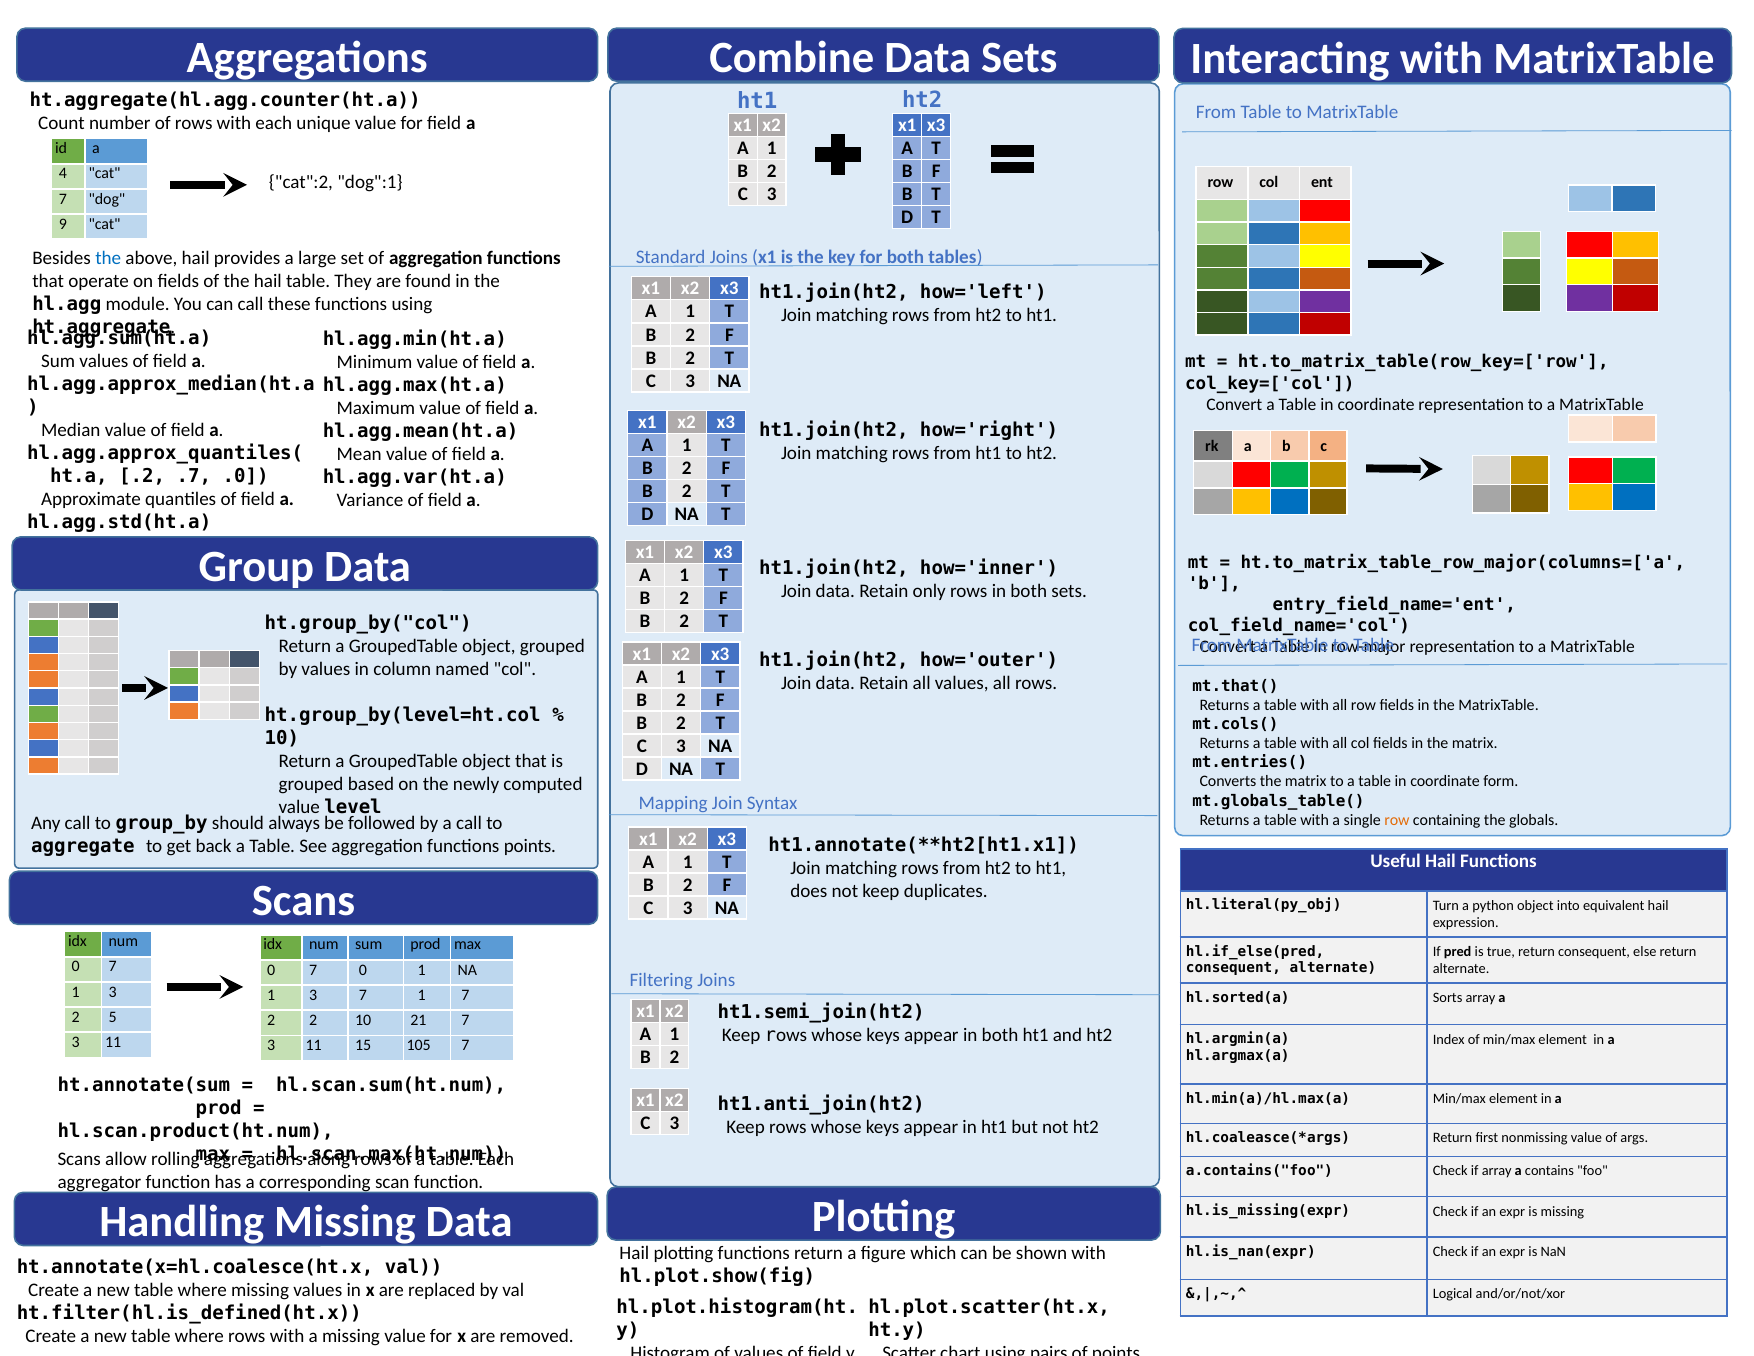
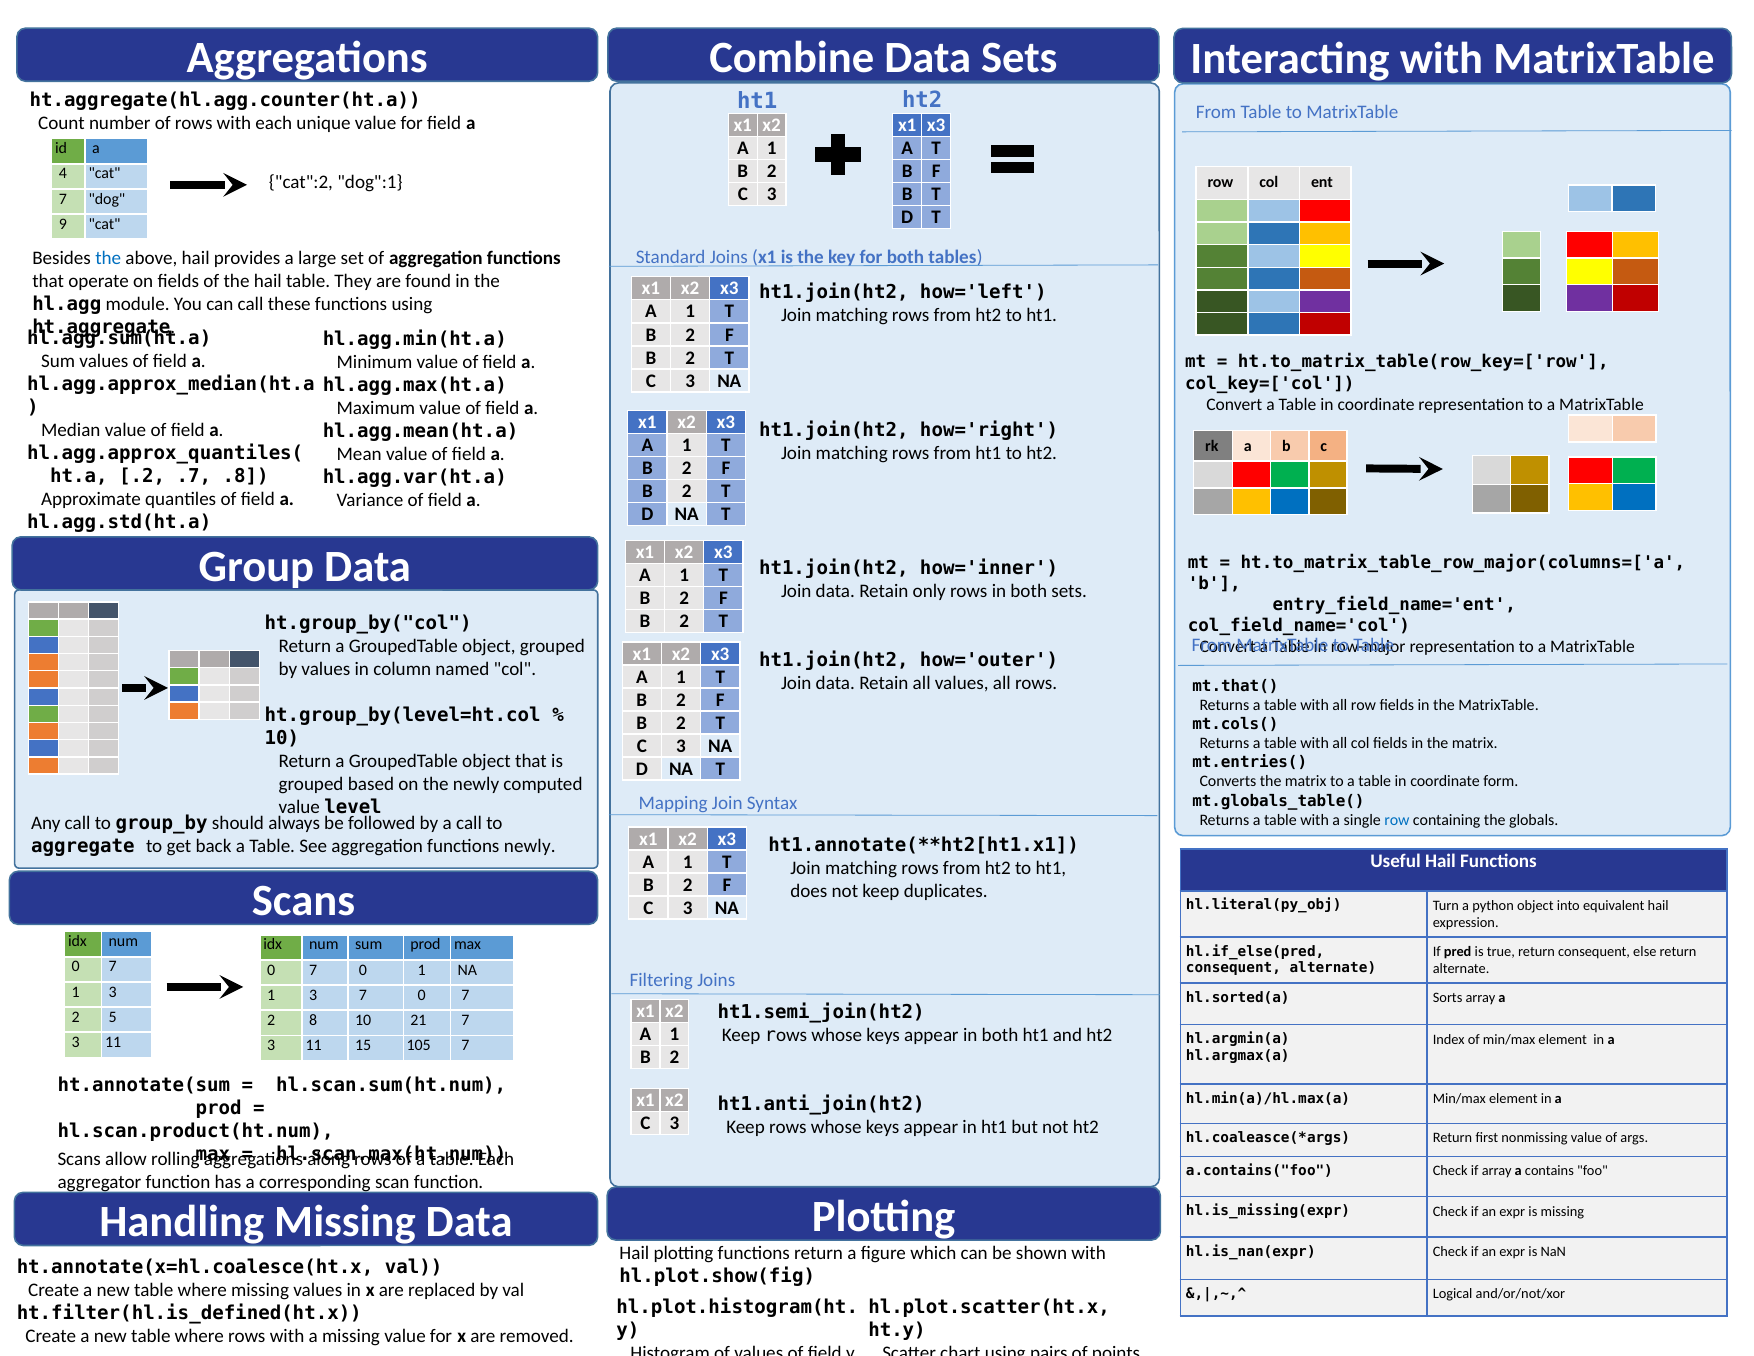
.0: .0 -> .8
row at (1397, 820) colour: orange -> blue
functions points: points -> newly
3 7 1: 1 -> 0
2 2: 2 -> 8
